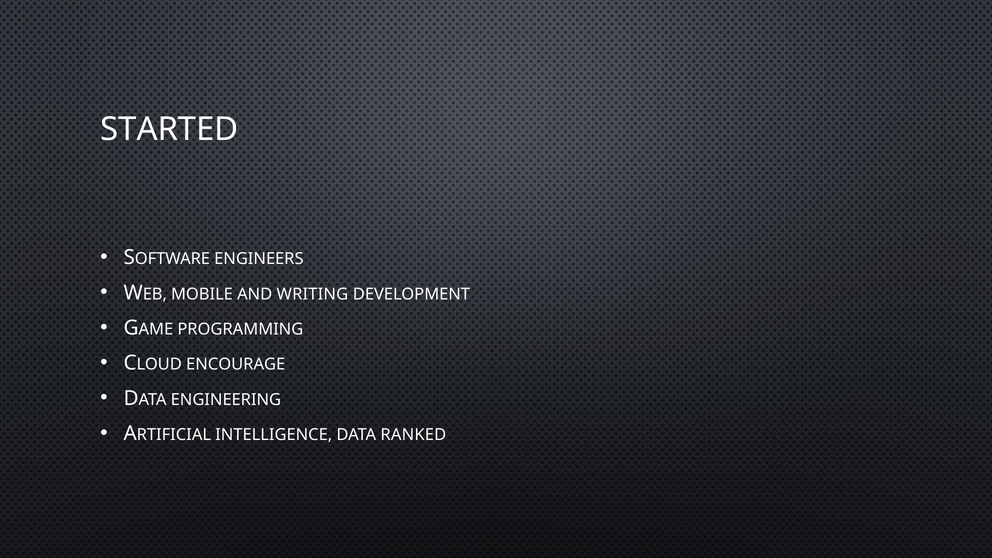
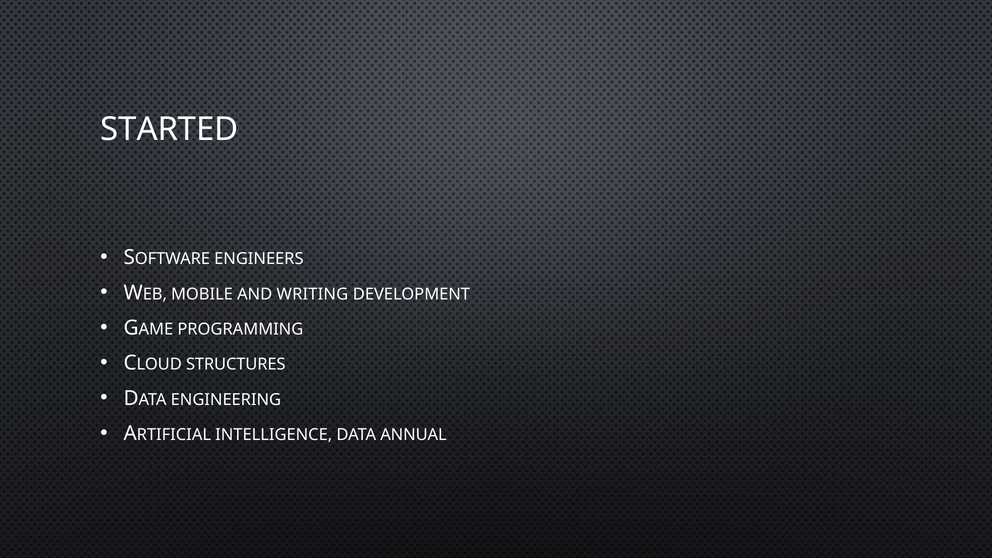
ENCOURAGE: ENCOURAGE -> STRUCTURES
RANKED: RANKED -> ANNUAL
